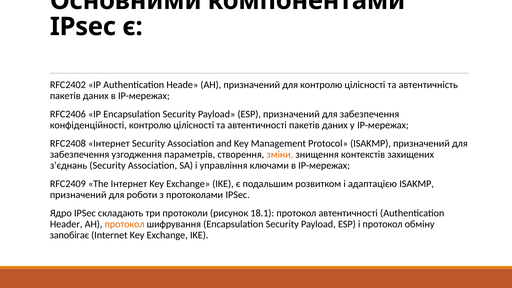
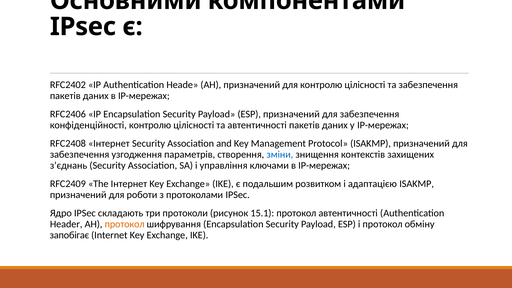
та автентичність: автентичність -> забезпечення
зміни colour: orange -> blue
18.1: 18.1 -> 15.1
